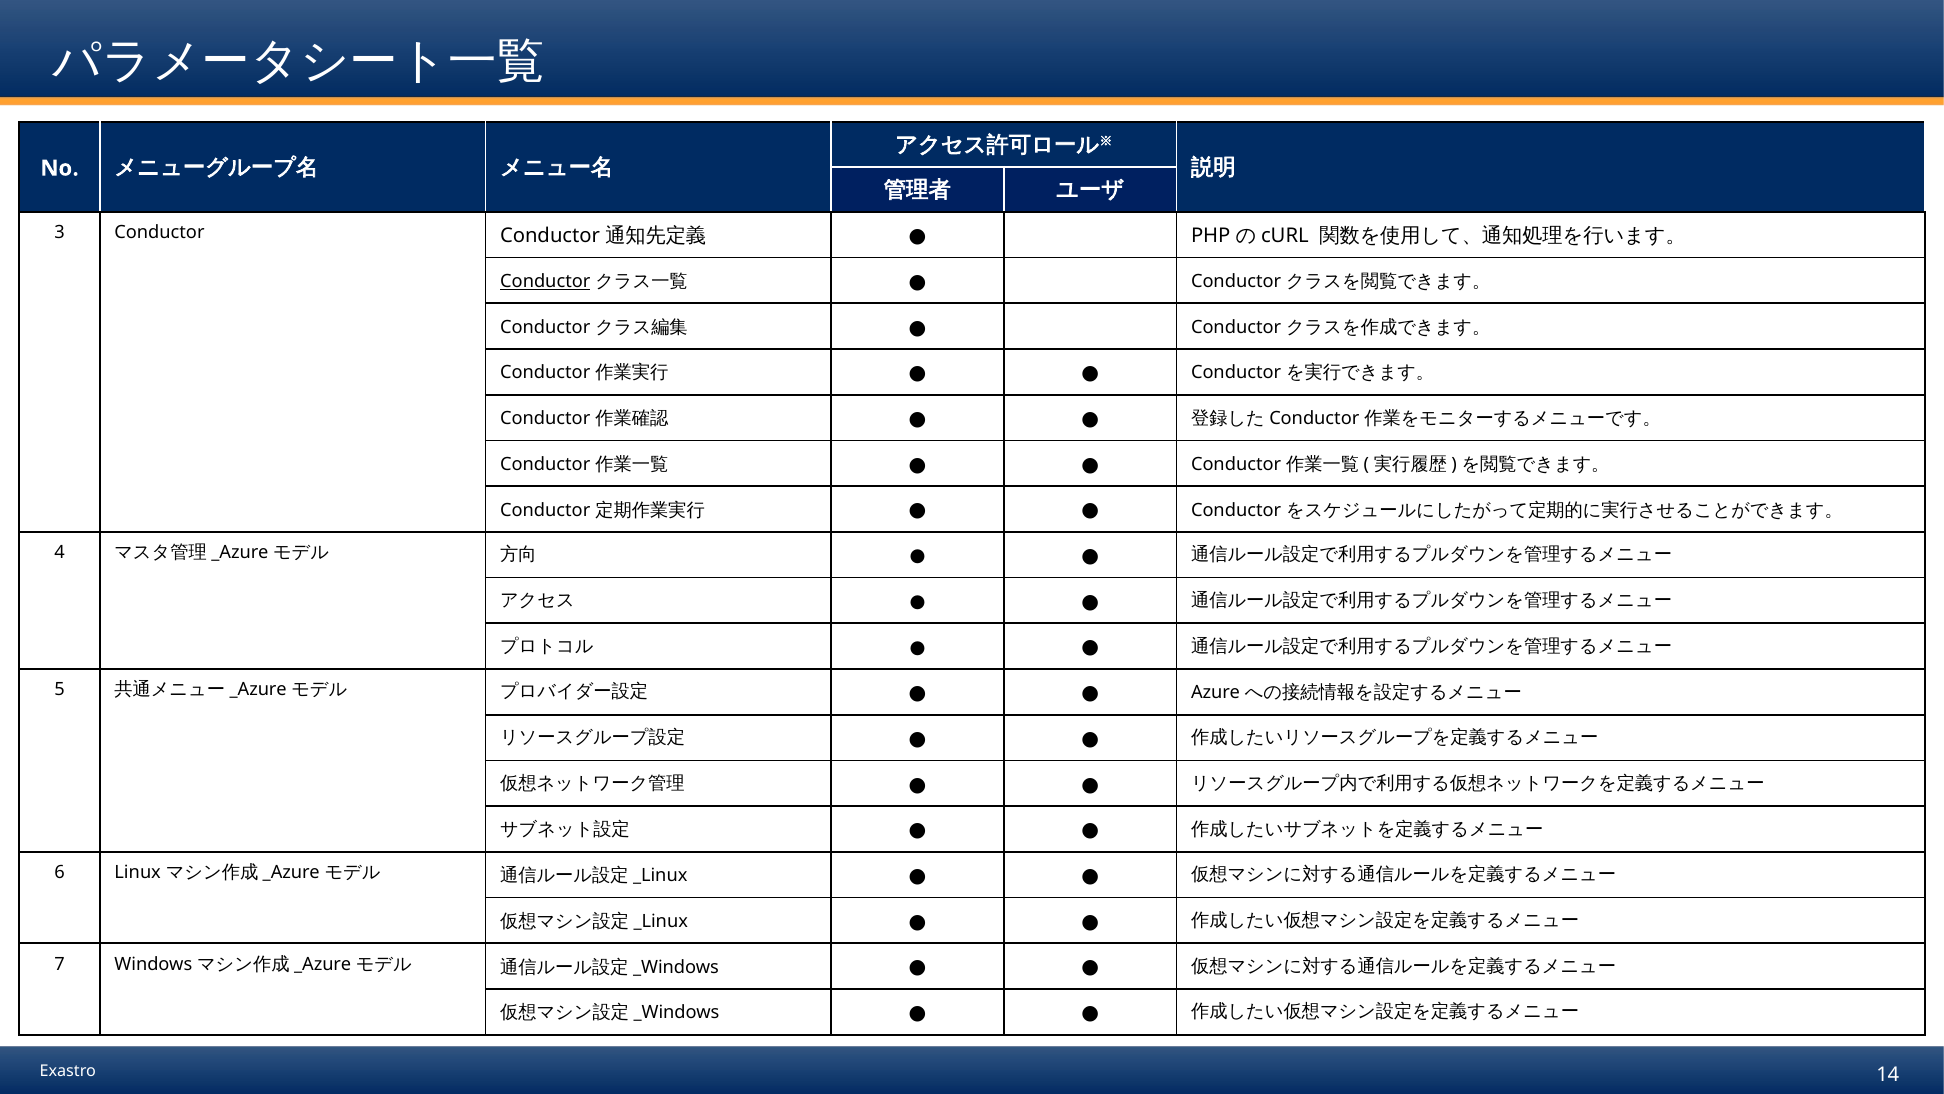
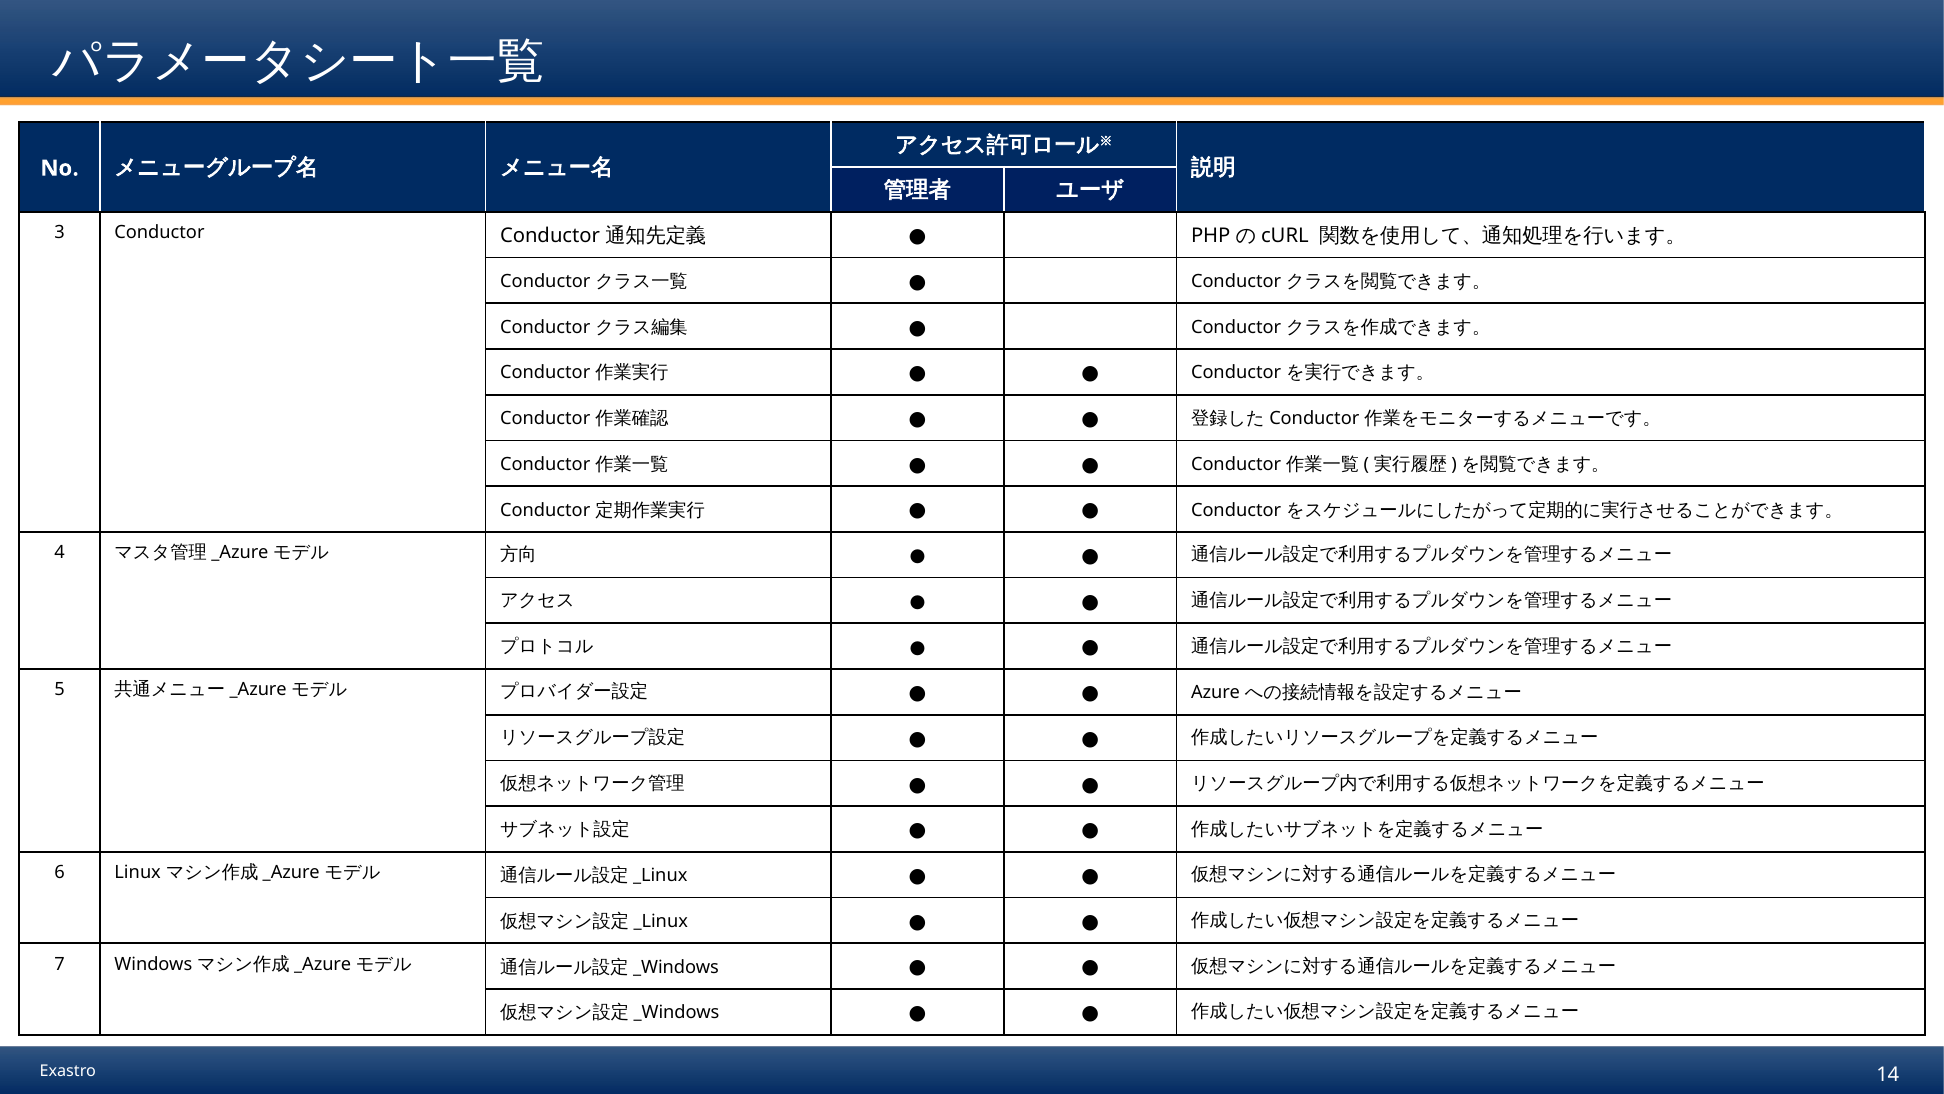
Conductor at (545, 281) underline: present -> none
